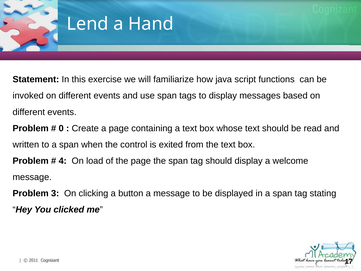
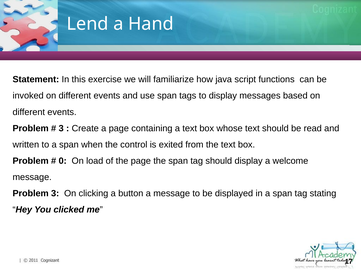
0 at (61, 128): 0 -> 3
4: 4 -> 0
